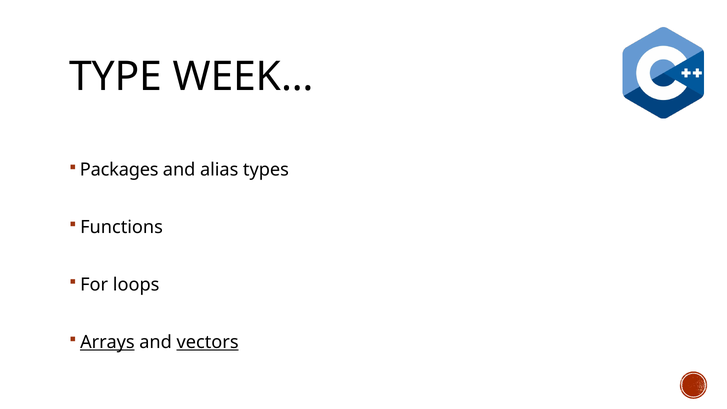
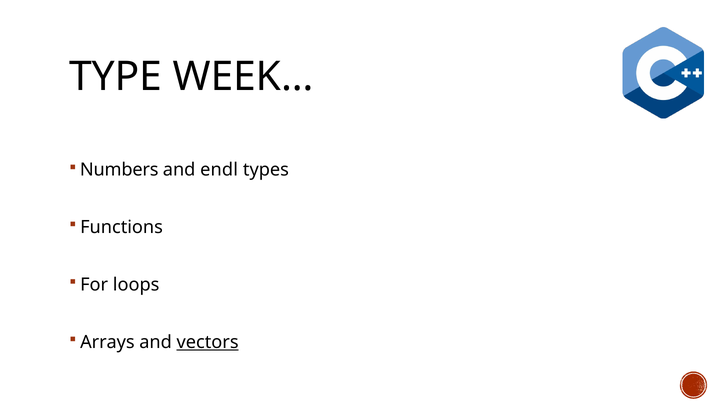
Packages: Packages -> Numbers
alias: alias -> endl
Arrays underline: present -> none
